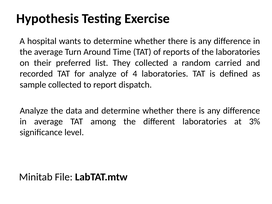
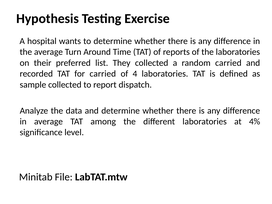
for analyze: analyze -> carried
3%: 3% -> 4%
